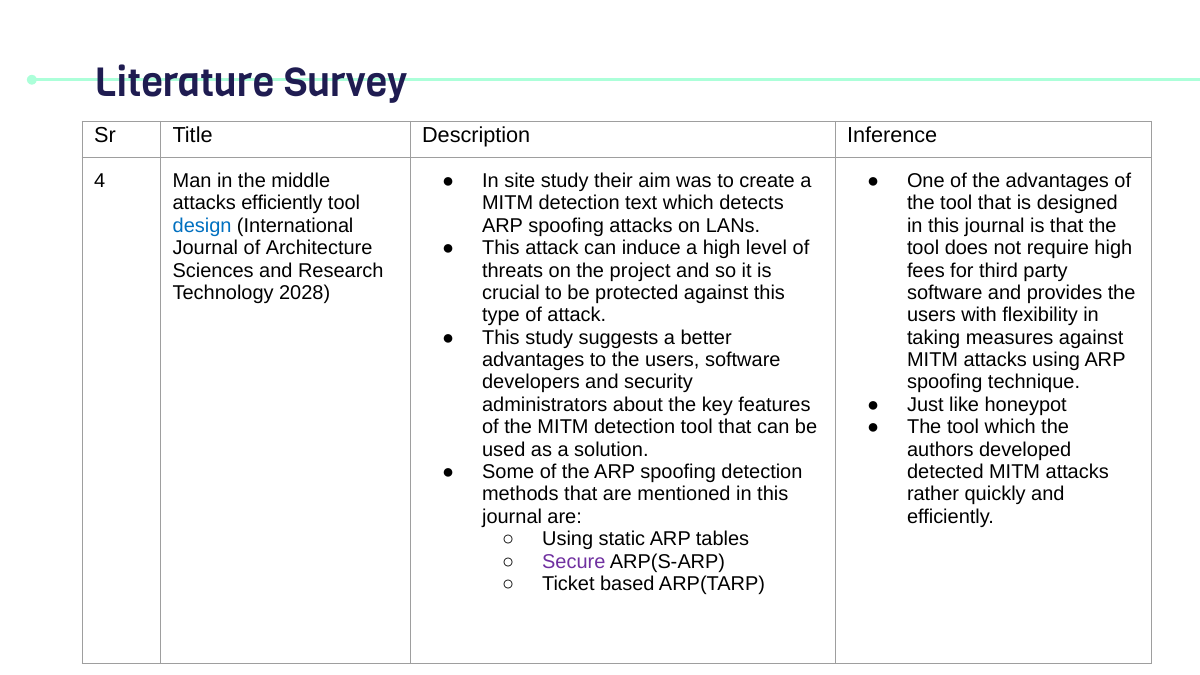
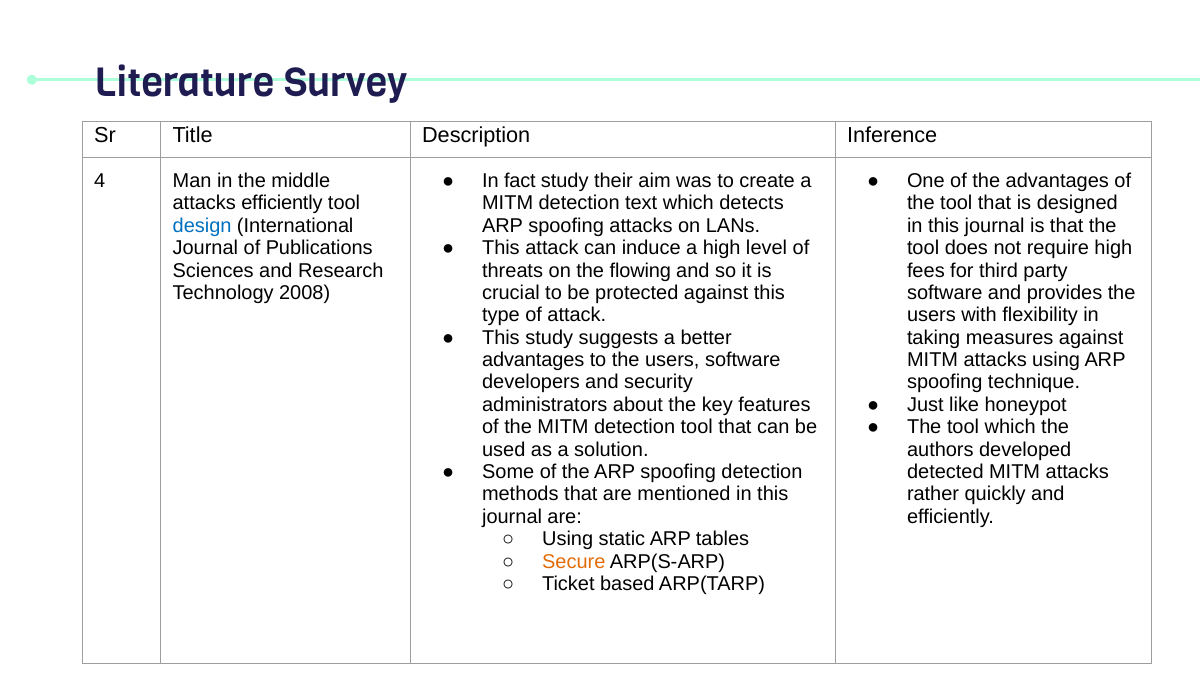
site: site -> fact
Architecture: Architecture -> Publications
project: project -> flowing
2028: 2028 -> 2008
Secure colour: purple -> orange
